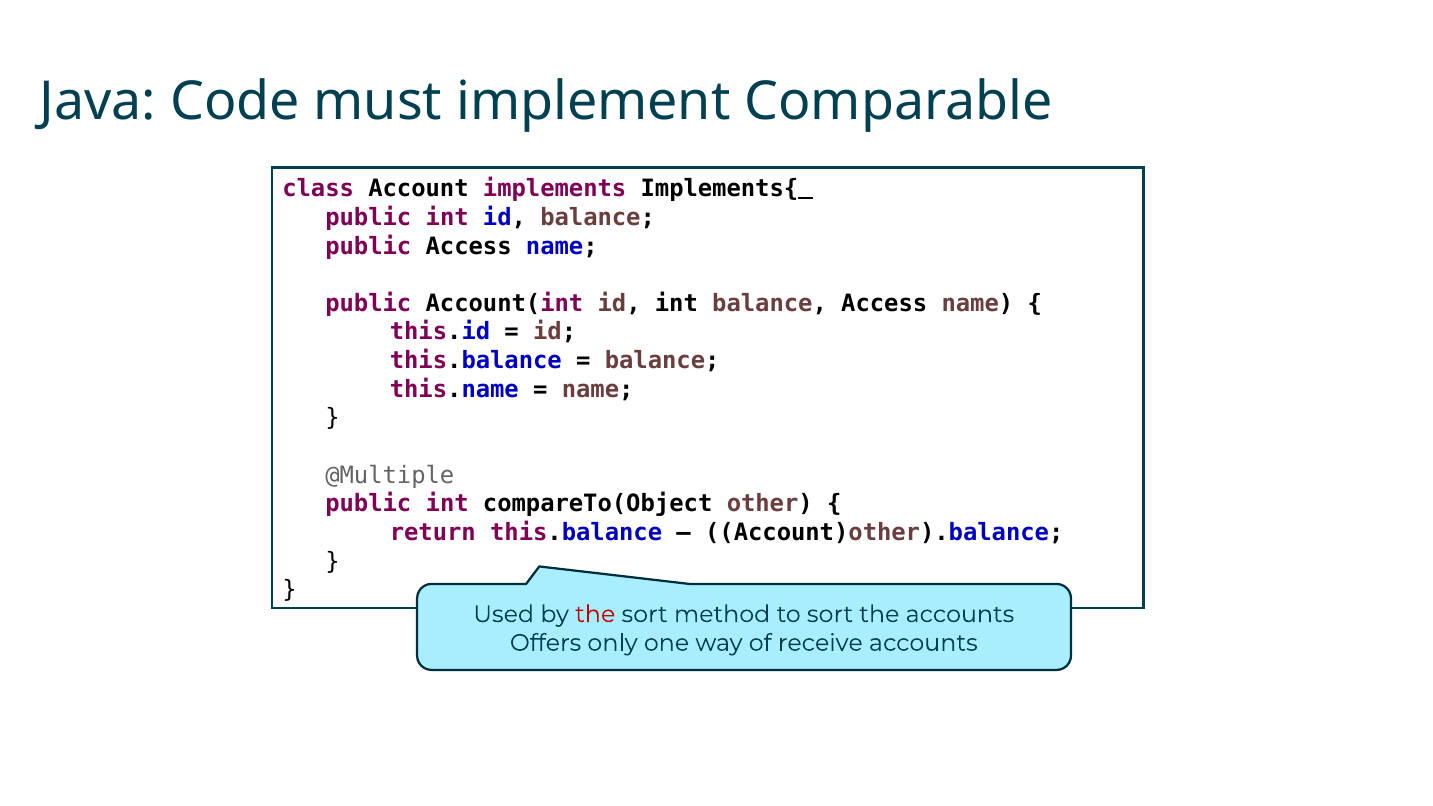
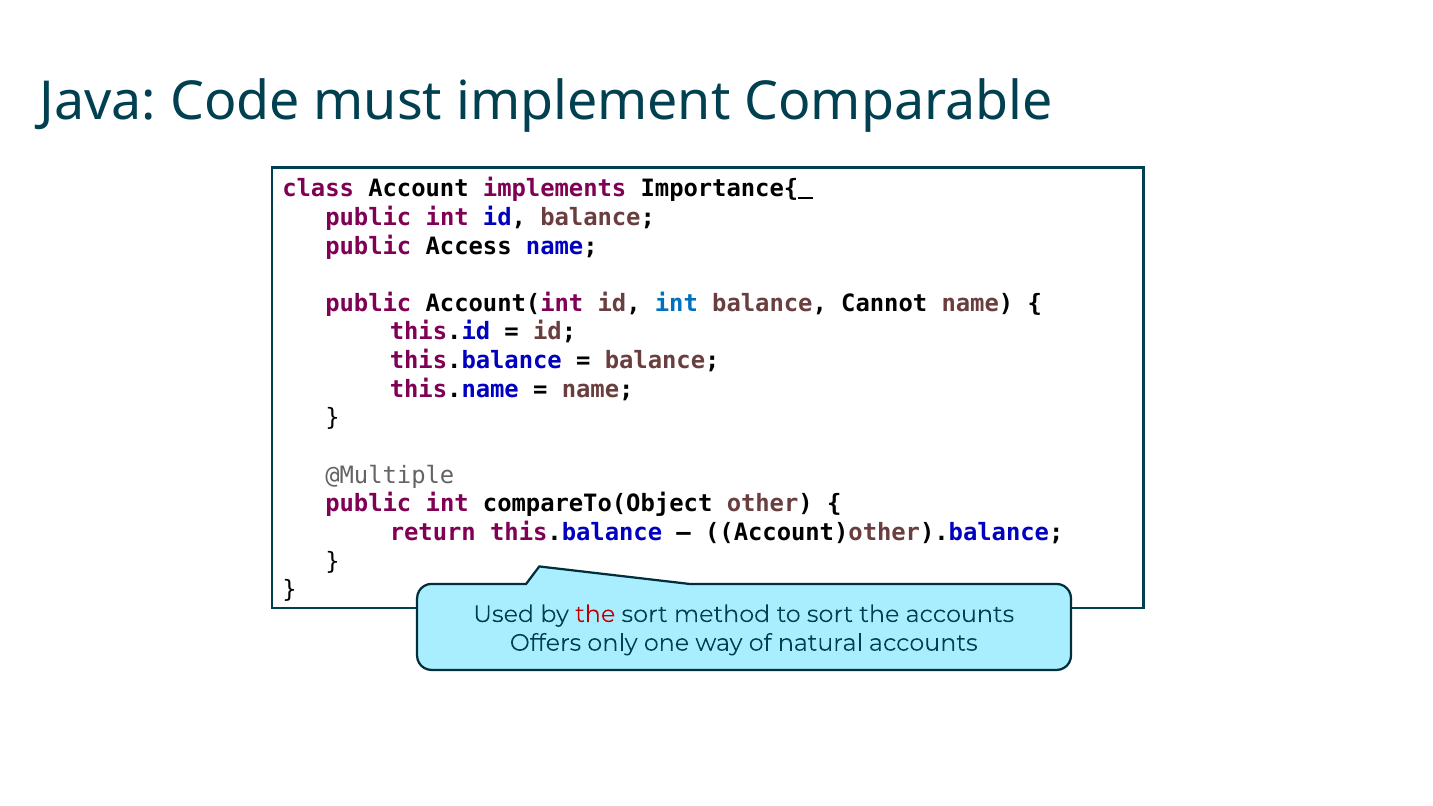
Implements{: Implements{ -> Importance{
int at (676, 303) colour: black -> blue
balance Access: Access -> Cannot
receive: receive -> natural
